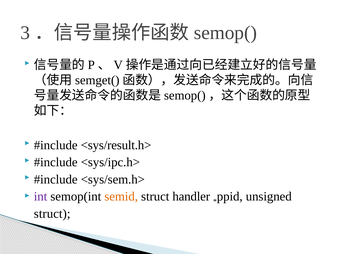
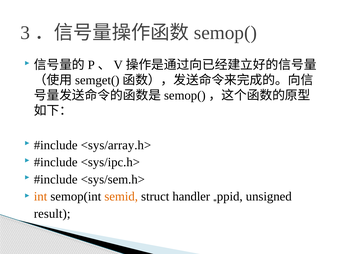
<sys/result.h>: <sys/result.h> -> <sys/array.h>
int colour: purple -> orange
struct at (52, 214): struct -> result
